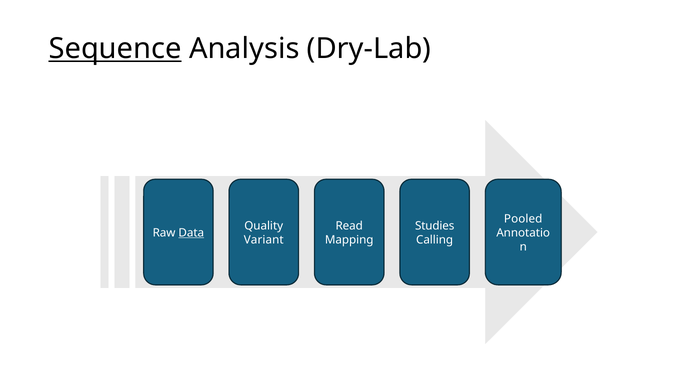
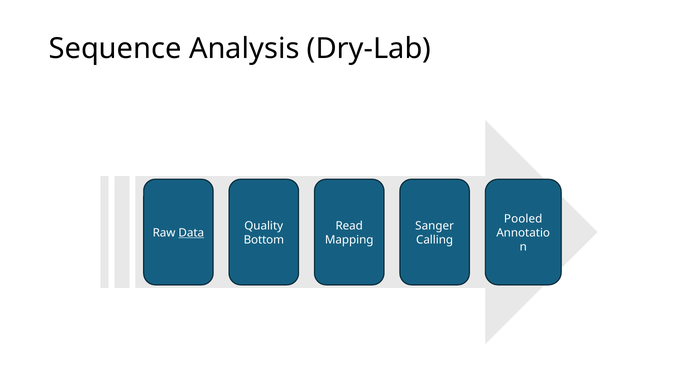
Sequence underline: present -> none
Studies: Studies -> Sanger
Variant: Variant -> Bottom
